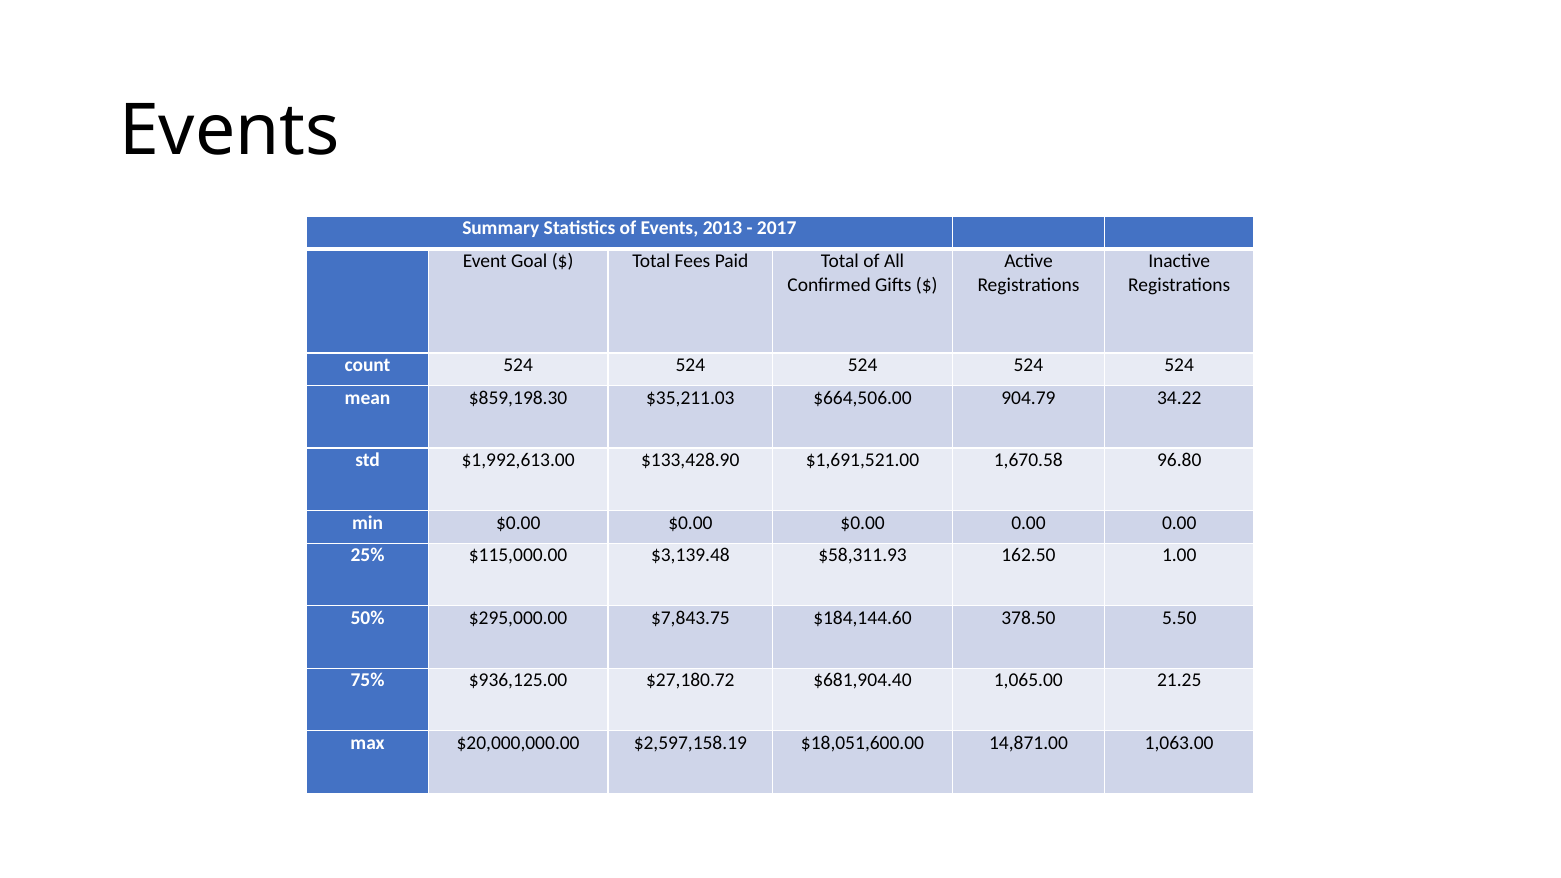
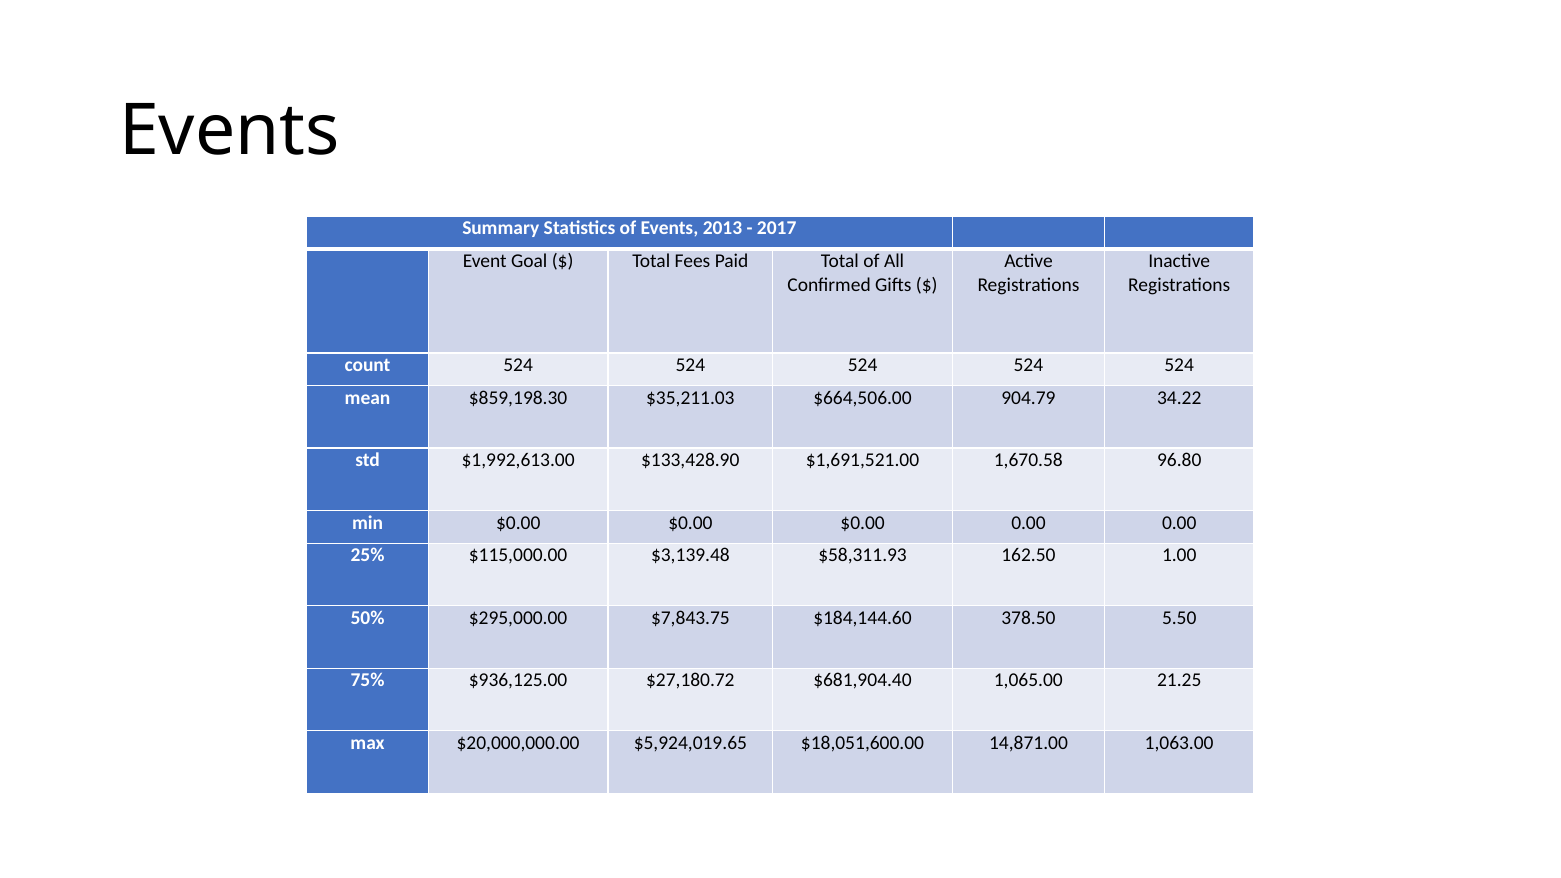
$2,597,158.19: $2,597,158.19 -> $5,924,019.65
